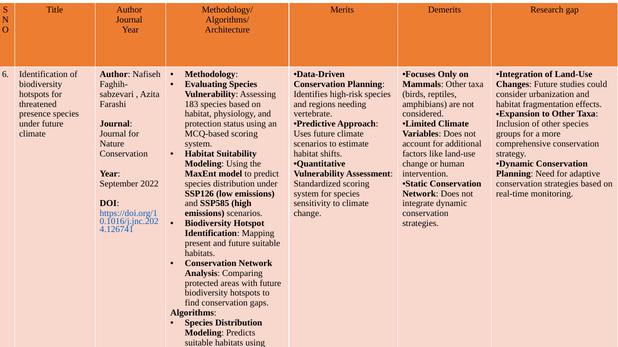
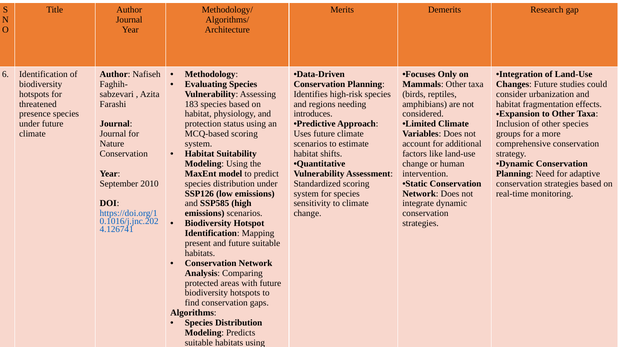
vertebrate: vertebrate -> introduces
2022: 2022 -> 2010
